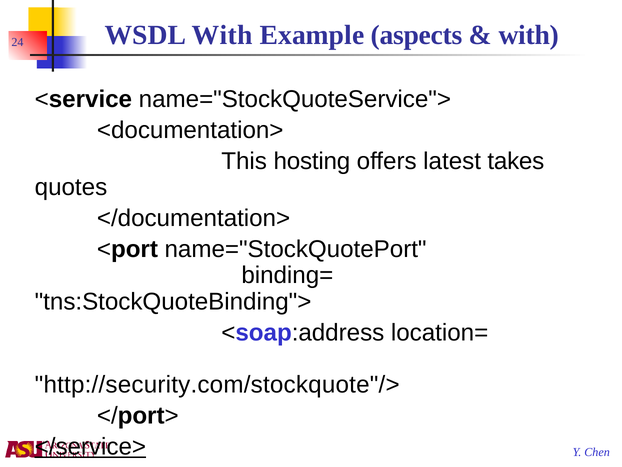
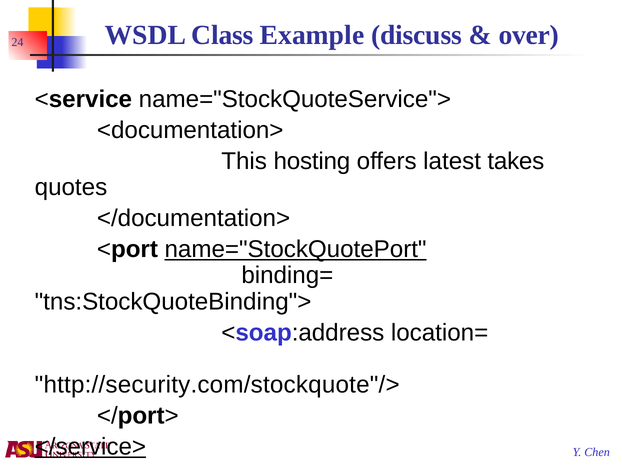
WSDL With: With -> Class
aspects: aspects -> discuss
with at (529, 35): with -> over
name="StockQuotePort underline: none -> present
